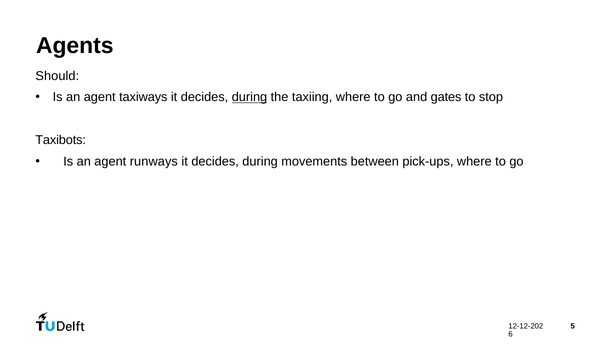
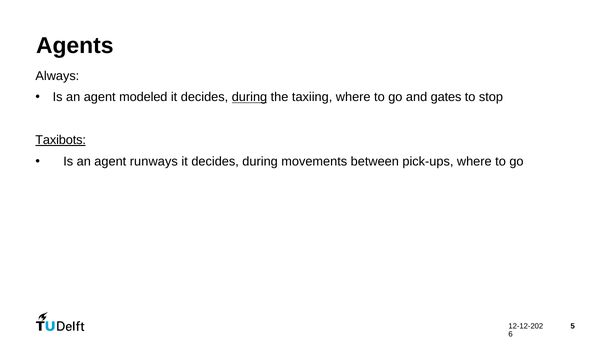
Should: Should -> Always
taxiways: taxiways -> modeled
Taxibots underline: none -> present
